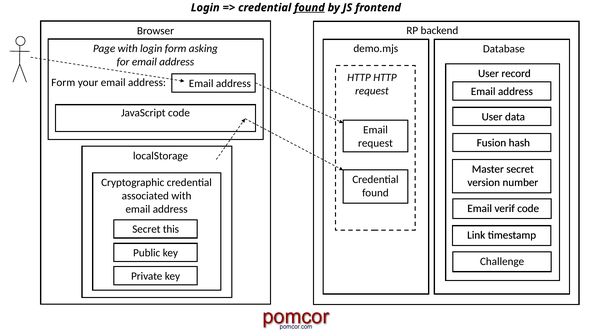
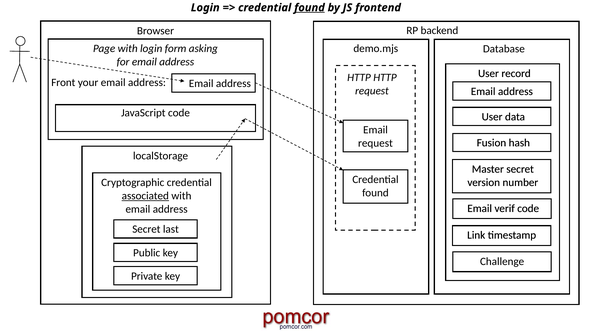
Form at (63, 82): Form -> Front
associated underline: none -> present
this: this -> last
